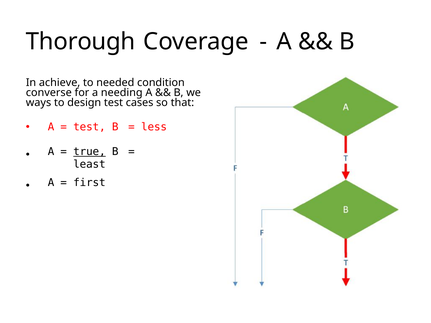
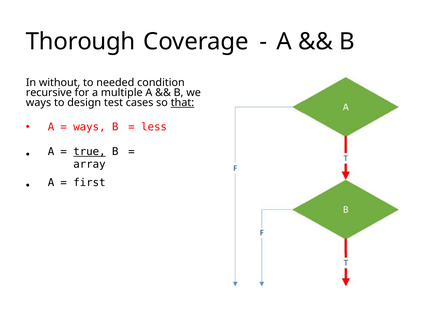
achieve: achieve -> without
converse: converse -> recursive
needing: needing -> multiple
that underline: none -> present
test at (89, 127): test -> ways
least: least -> array
